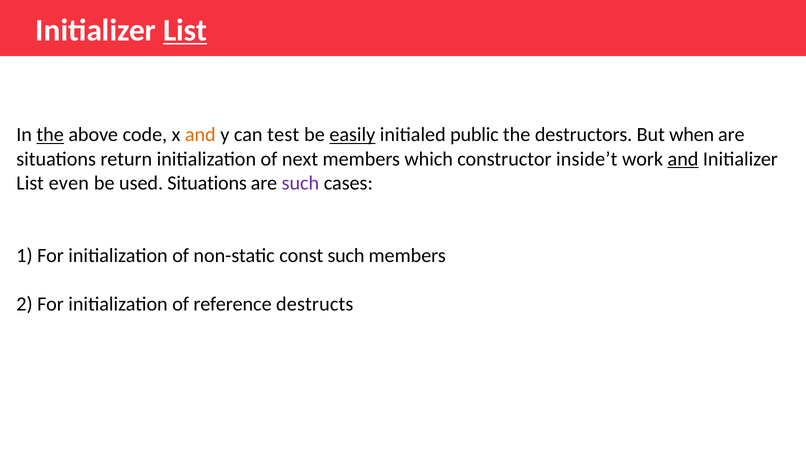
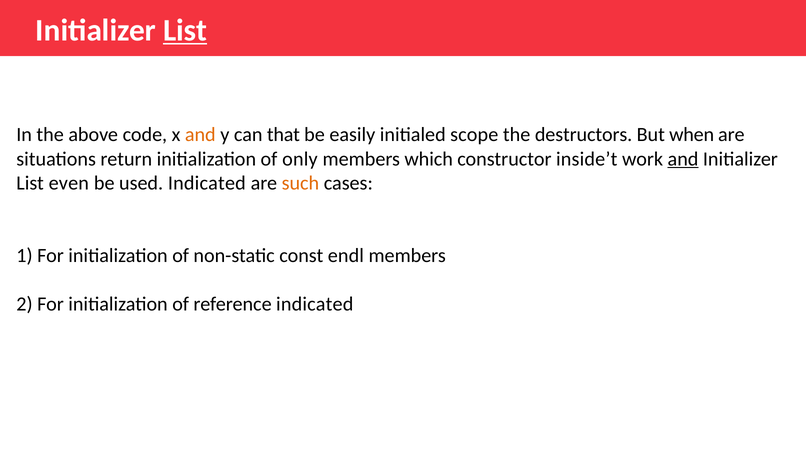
the at (50, 135) underline: present -> none
test: test -> that
easily underline: present -> none
public: public -> scope
next: next -> only
used Situations: Situations -> Indicated
such at (300, 183) colour: purple -> orange
const such: such -> endl
reference destructs: destructs -> indicated
